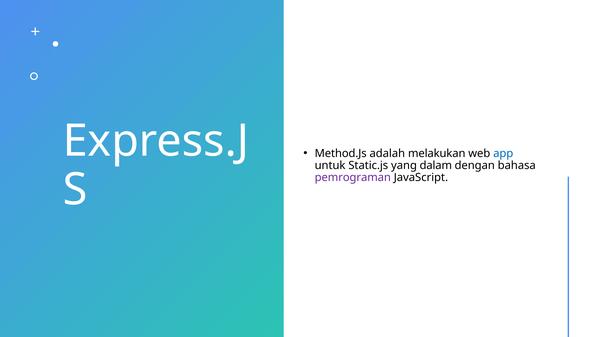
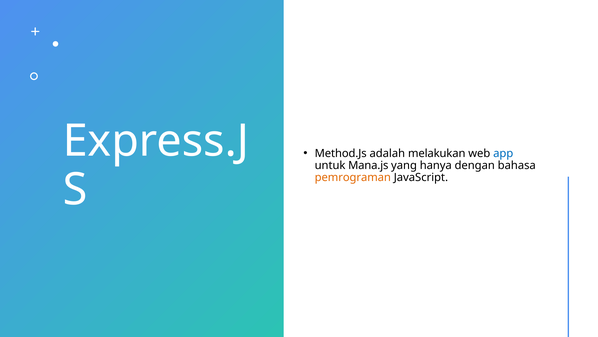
Static.js: Static.js -> Mana.js
dalam: dalam -> hanya
pemrograman colour: purple -> orange
